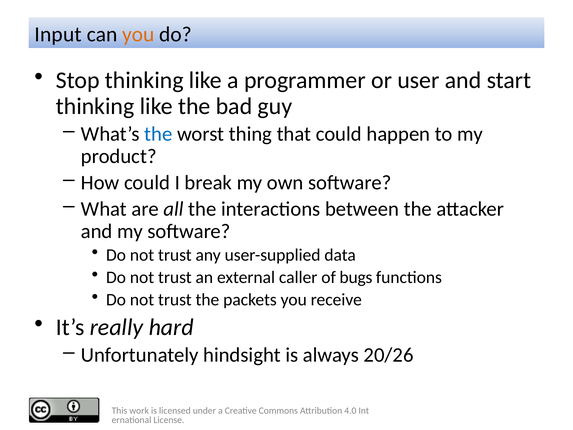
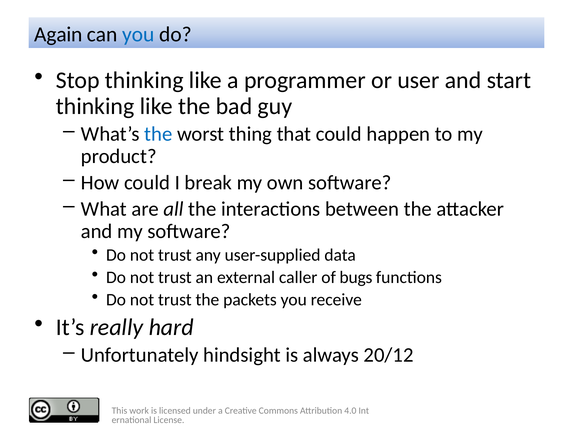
Input: Input -> Again
you at (138, 34) colour: orange -> blue
20/26: 20/26 -> 20/12
